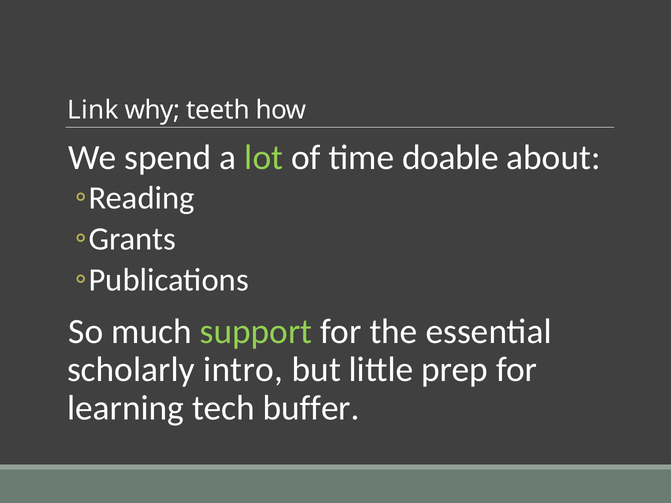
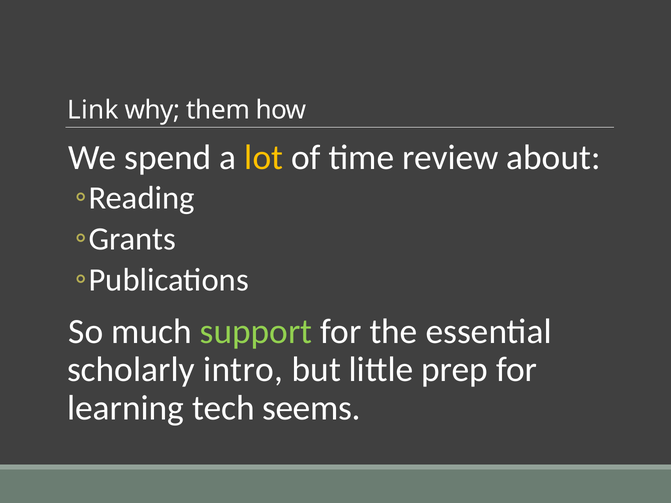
teeth: teeth -> them
lot colour: light green -> yellow
doable: doable -> review
buffer: buffer -> seems
